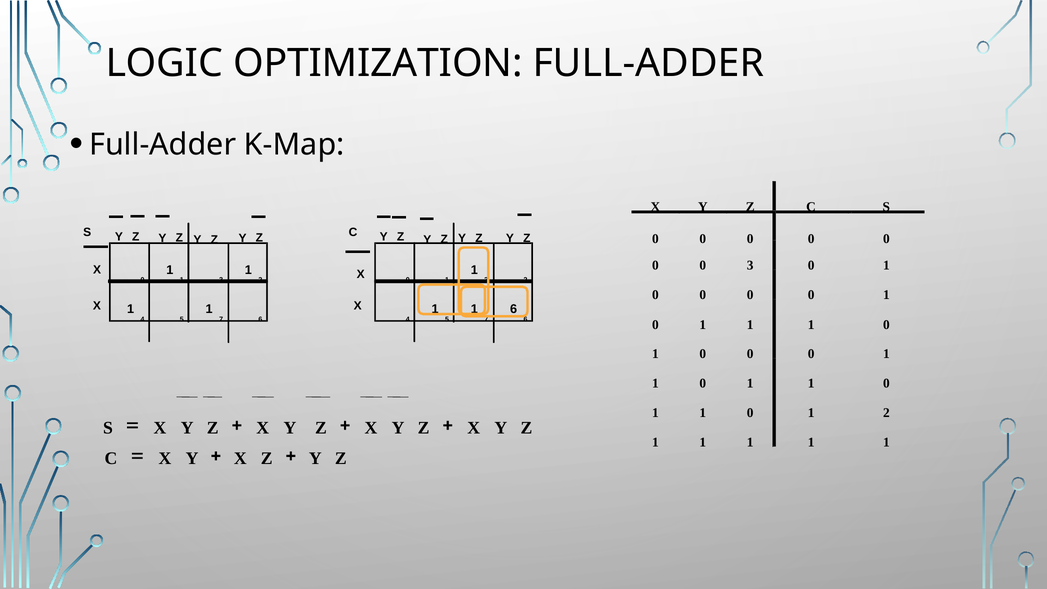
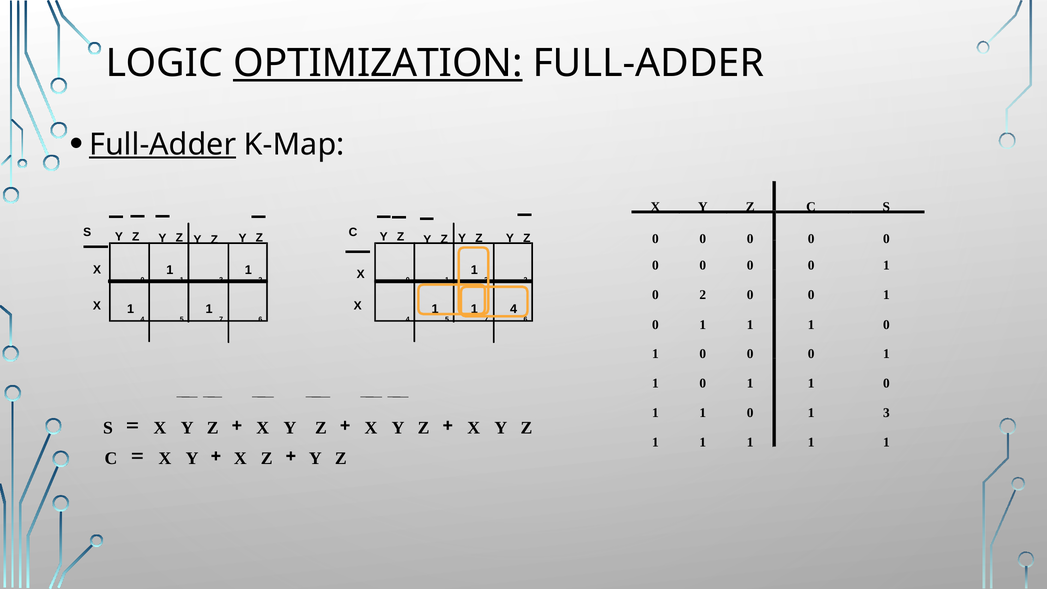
OPTIMIZATION underline: none -> present
Full-Adder at (163, 144) underline: none -> present
3 at (750, 266): 3 -> 0
0 at (703, 295): 0 -> 2
1 6: 6 -> 4
1 0 1 2: 2 -> 3
